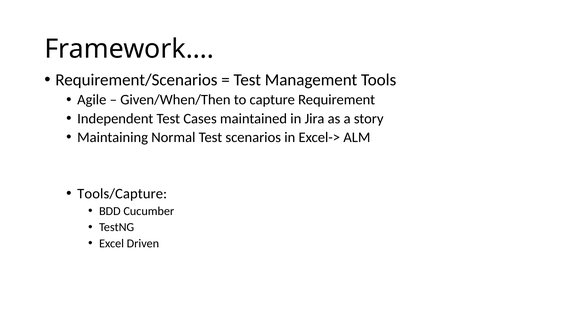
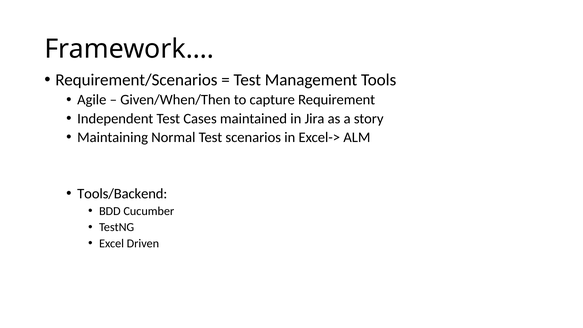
Tools/Capture: Tools/Capture -> Tools/Backend
